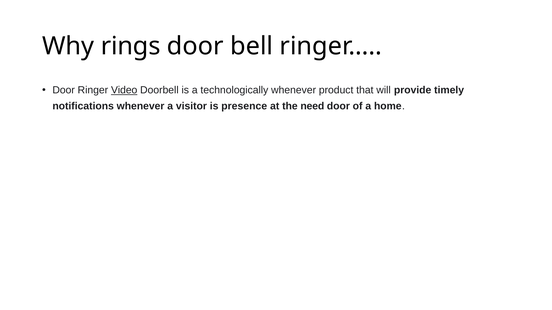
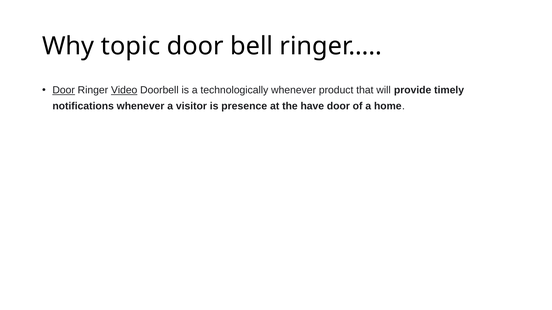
rings: rings -> topic
Door at (64, 90) underline: none -> present
need: need -> have
